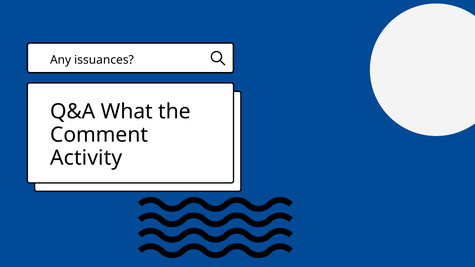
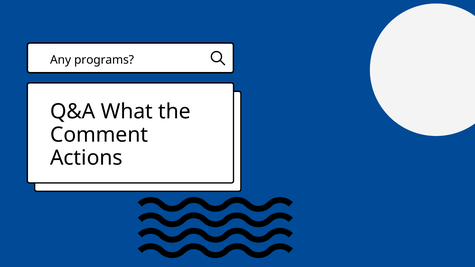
issuances: issuances -> programs
Activity: Activity -> Actions
